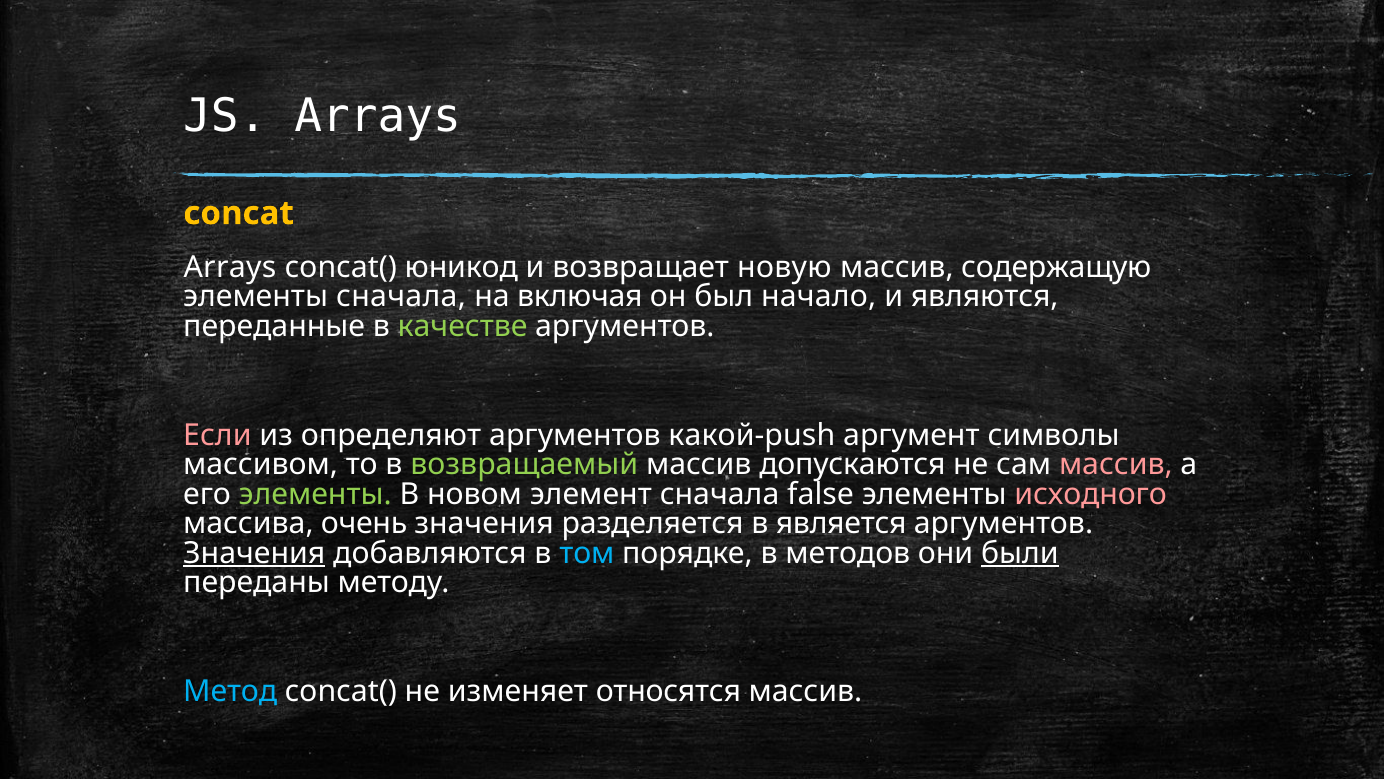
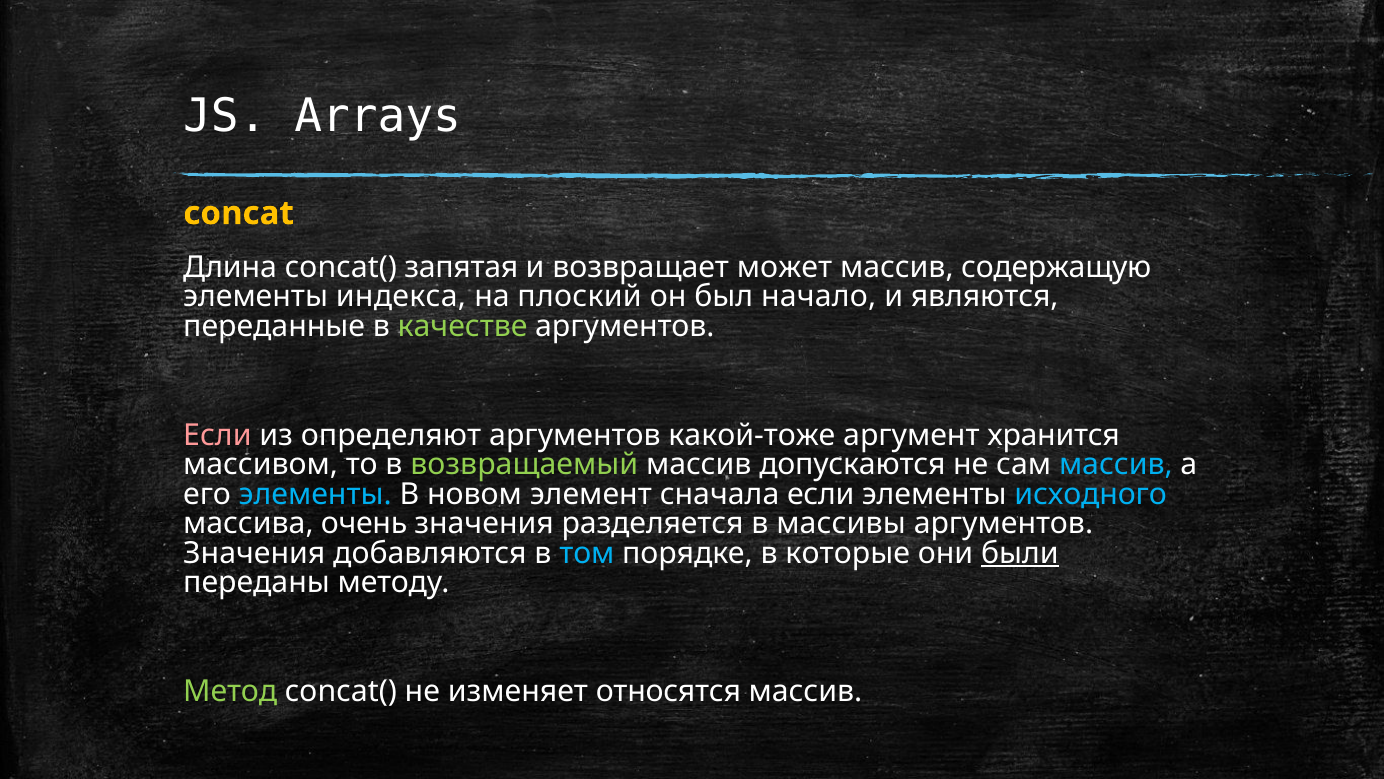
Arrays at (230, 267): Arrays -> Длина
юникод: юникод -> запятая
новую: новую -> может
элементы сначала: сначала -> индекса
включая: включая -> плоский
какой-push: какой-push -> какой-тоже
символы: символы -> хранится
массив at (1116, 465) colour: pink -> light blue
элементы at (315, 494) colour: light green -> light blue
сначала false: false -> если
исходного colour: pink -> light blue
является: является -> массивы
Значения at (254, 553) underline: present -> none
методов: методов -> которые
Метод colour: light blue -> light green
